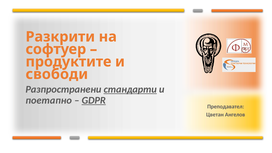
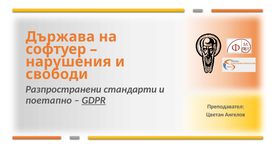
Разкрити: Разкрити -> Държава
продуктите: продуктите -> нарушения
стандарти underline: present -> none
